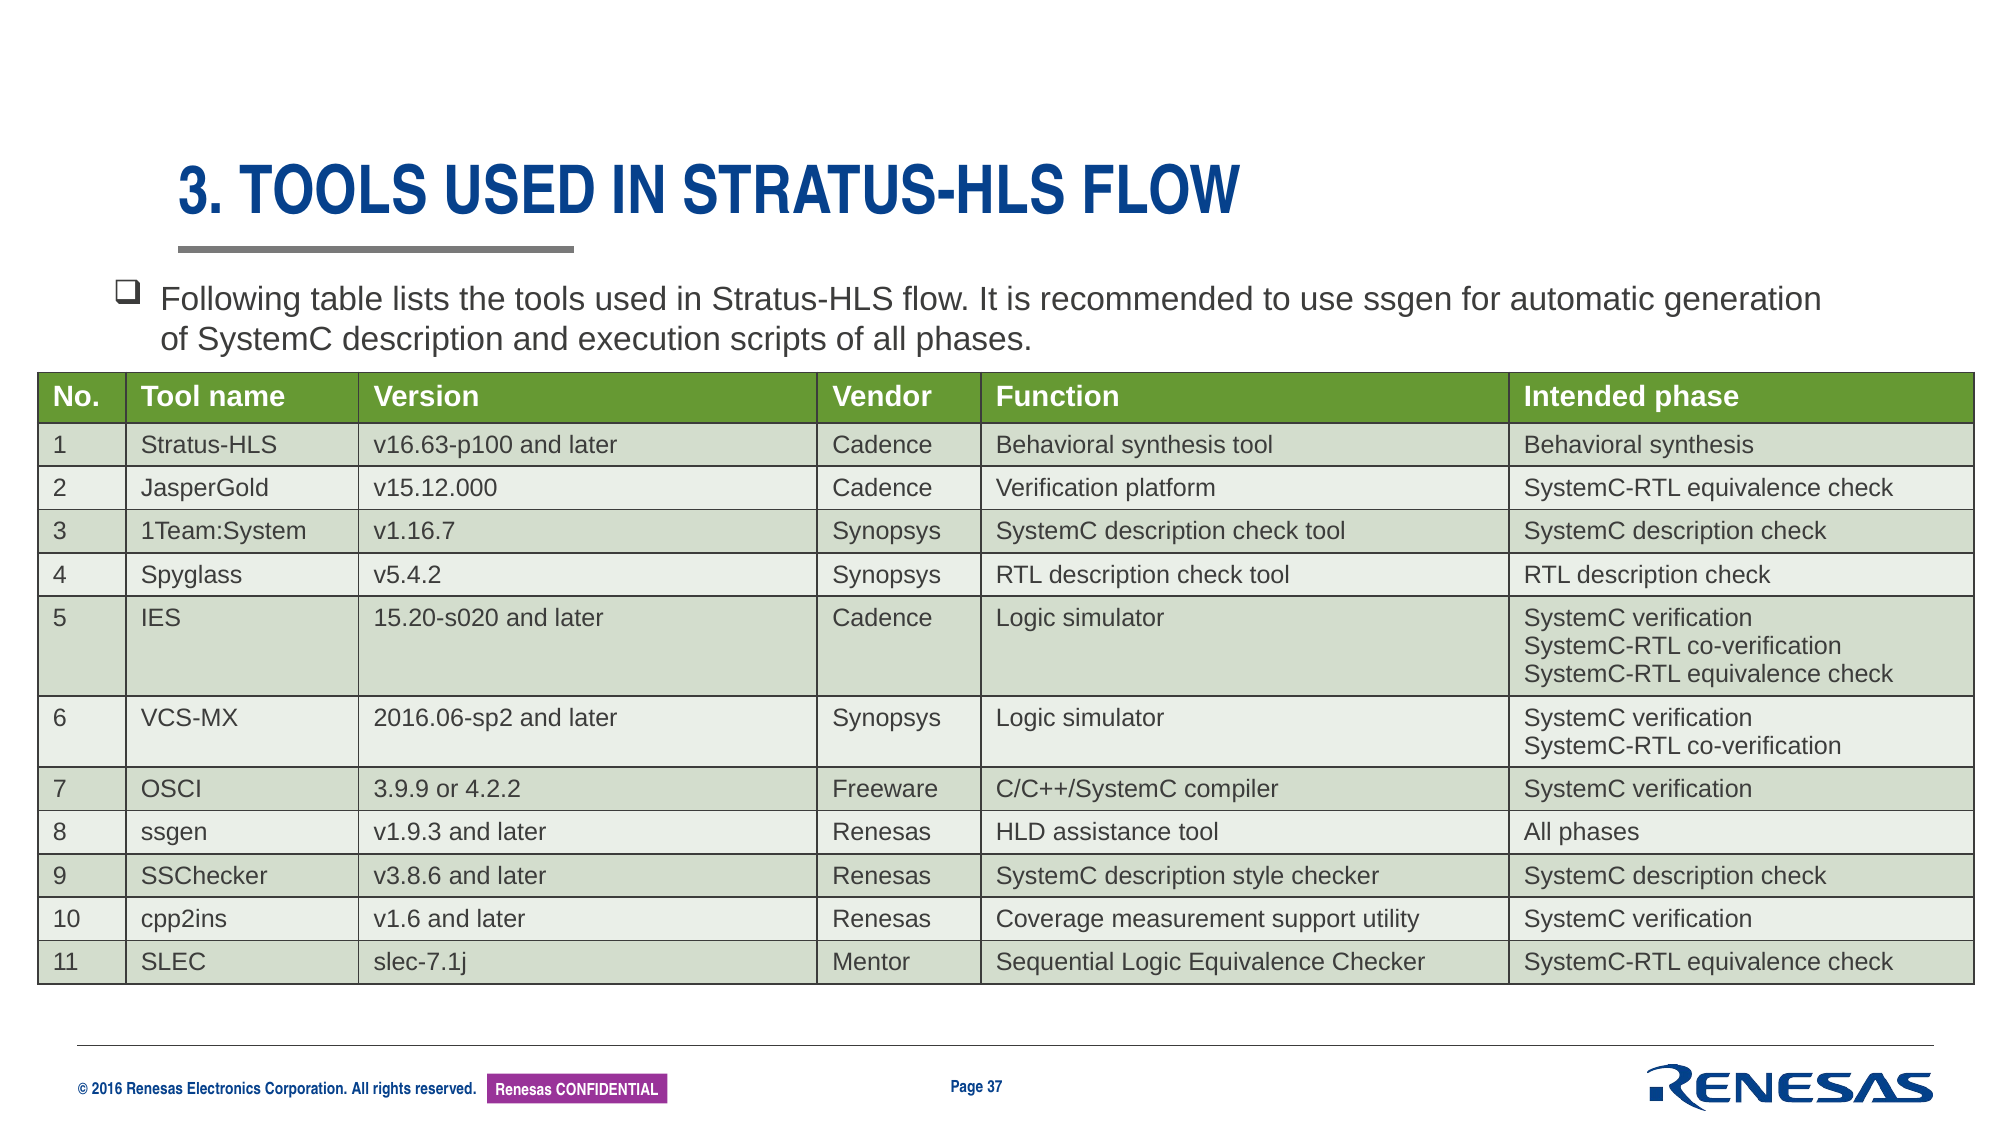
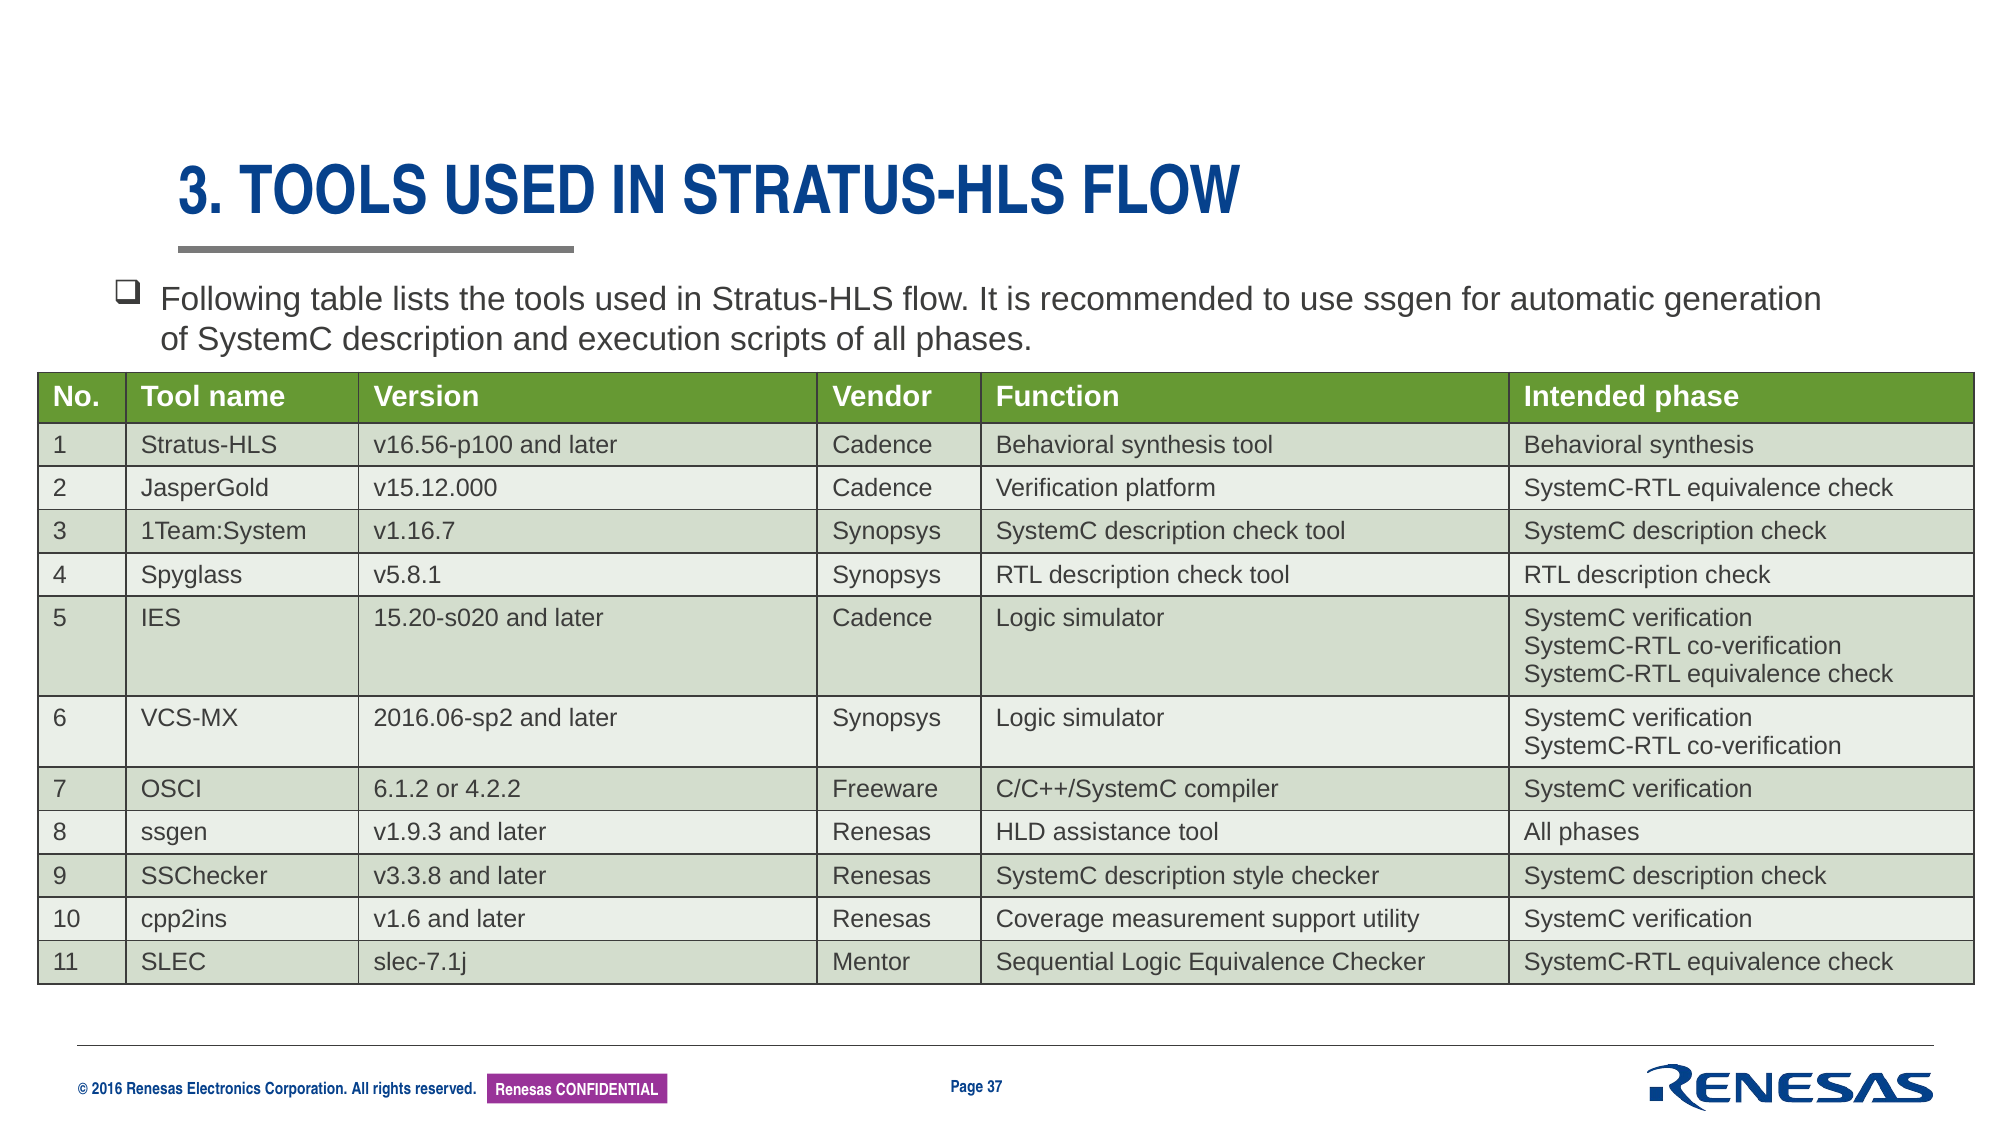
v16.63-p100: v16.63-p100 -> v16.56-p100
v5.4.2: v5.4.2 -> v5.8.1
3.9.9: 3.9.9 -> 6.1.2
v3.8.6: v3.8.6 -> v3.3.8
